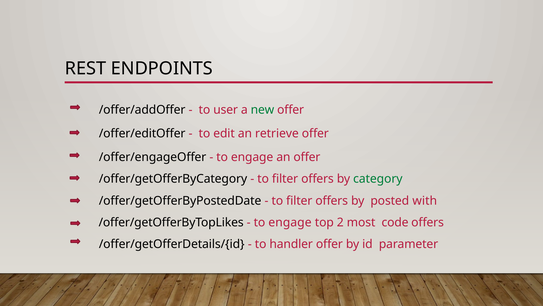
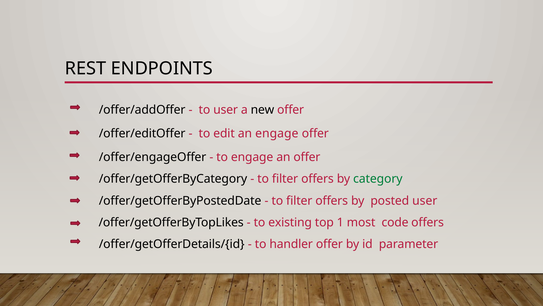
new colour: green -> black
an retrieve: retrieve -> engage
posted with: with -> user
engage at (290, 222): engage -> existing
2: 2 -> 1
